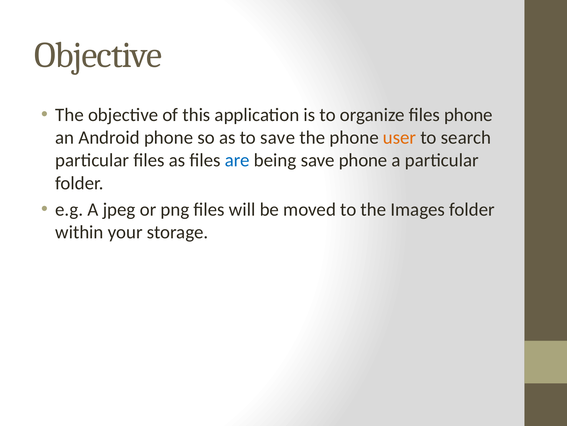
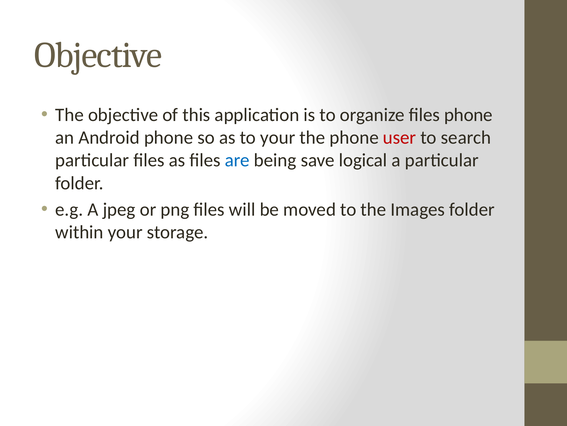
to save: save -> your
user colour: orange -> red
save phone: phone -> logical
